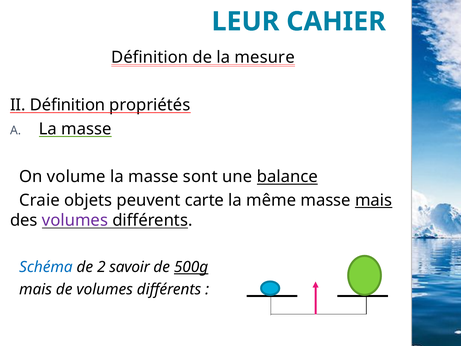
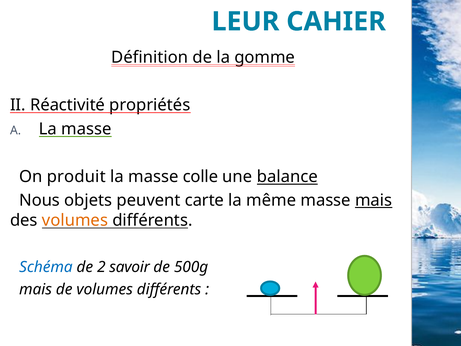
mesure: mesure -> gomme
II Définition: Définition -> Réactivité
volume: volume -> produit
sont: sont -> colle
Craie: Craie -> Nous
volumes at (75, 220) colour: purple -> orange
500g underline: present -> none
